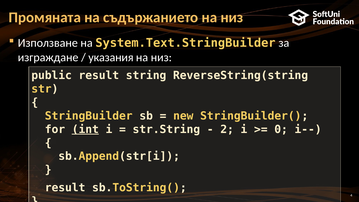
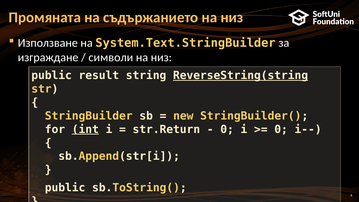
указания: указания -> символи
ReverseString(string underline: none -> present
str.String: str.String -> str.Return
2 at (227, 129): 2 -> 0
result at (65, 188): result -> public
